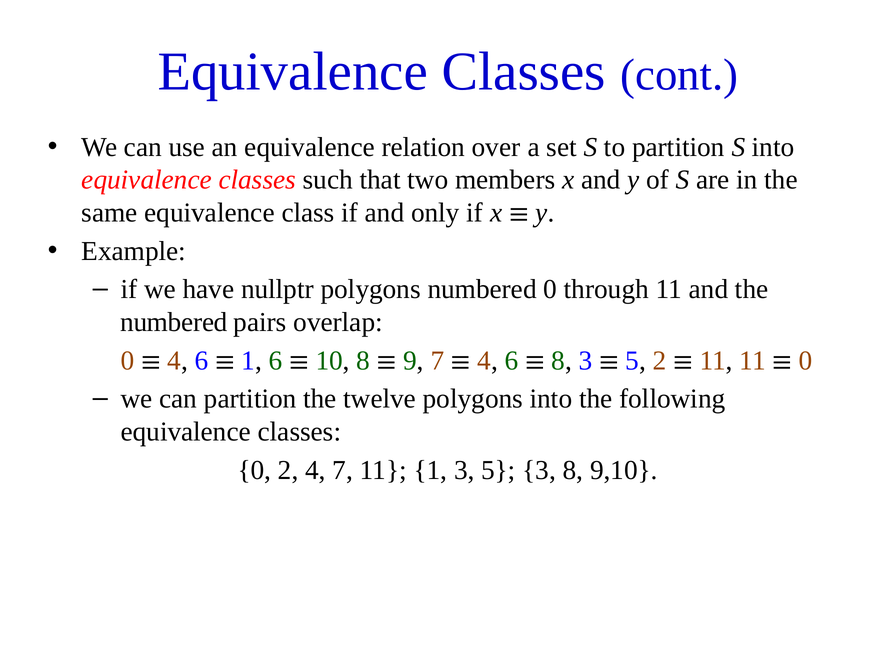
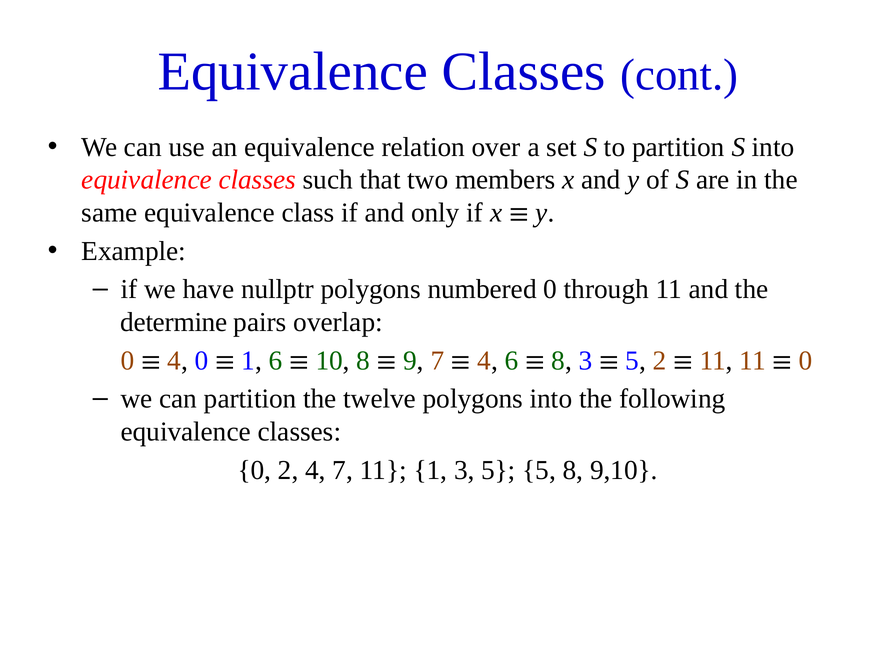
numbered at (174, 322): numbered -> determine
6 at (202, 361): 6 -> 0
5 3: 3 -> 5
